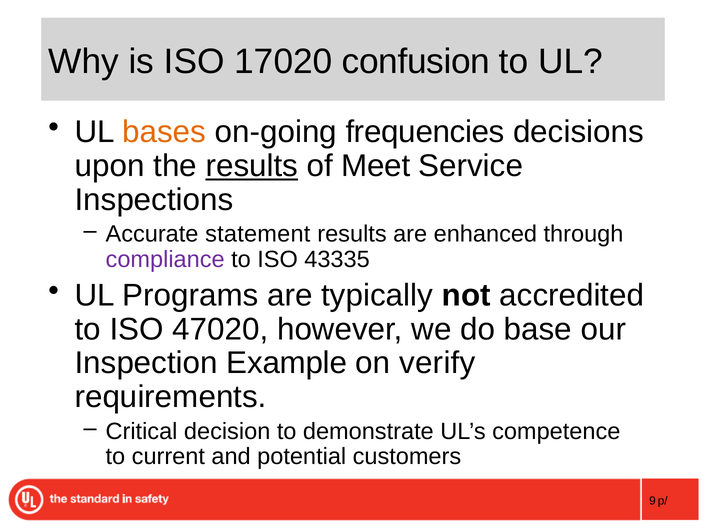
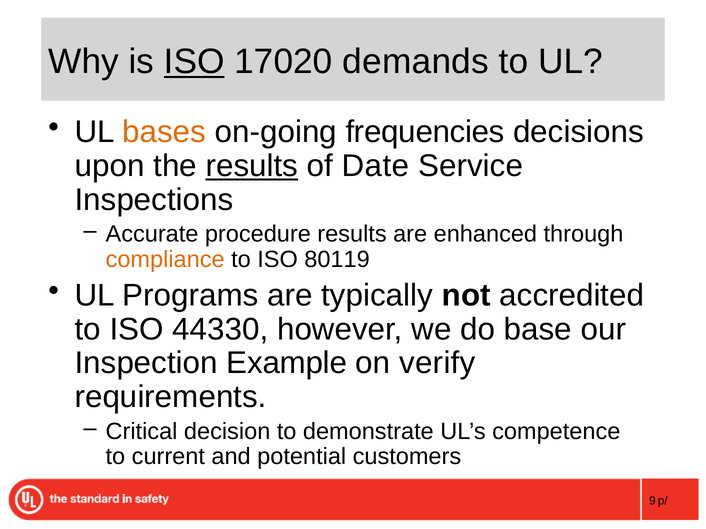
ISO at (194, 62) underline: none -> present
confusion: confusion -> demands
Meet: Meet -> Date
statement: statement -> procedure
compliance colour: purple -> orange
43335: 43335 -> 80119
47020: 47020 -> 44330
